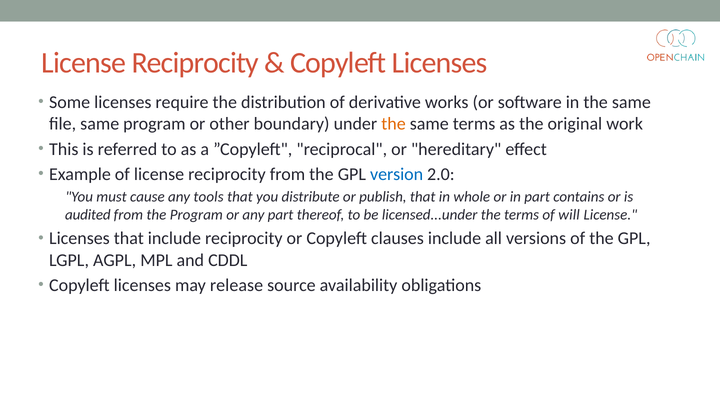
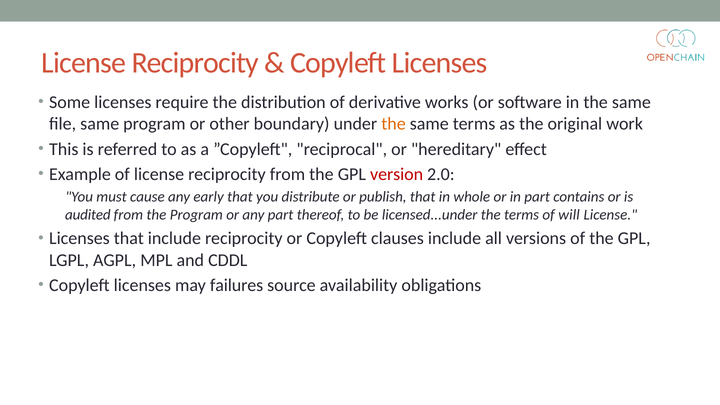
version colour: blue -> red
tools: tools -> early
release: release -> failures
